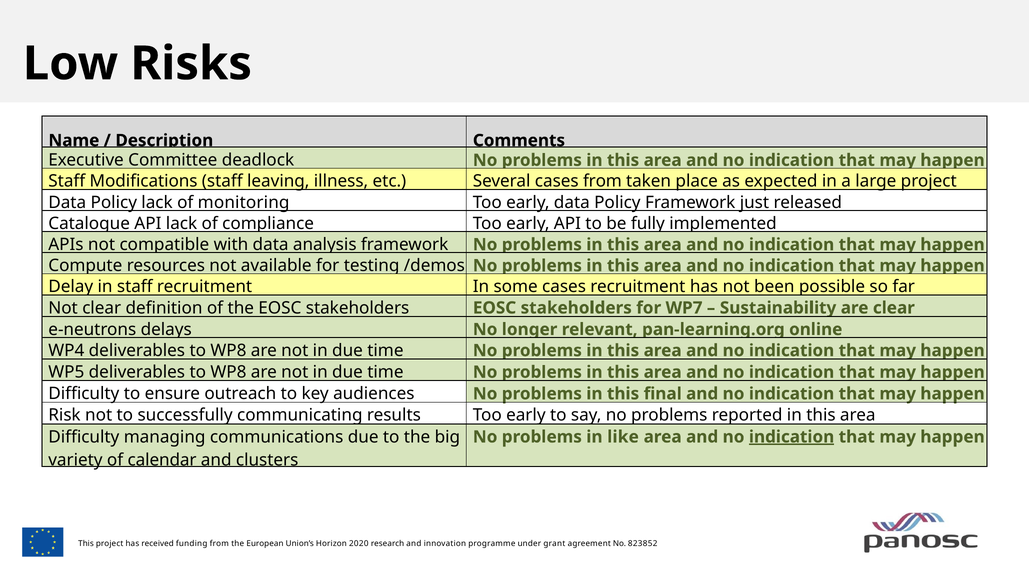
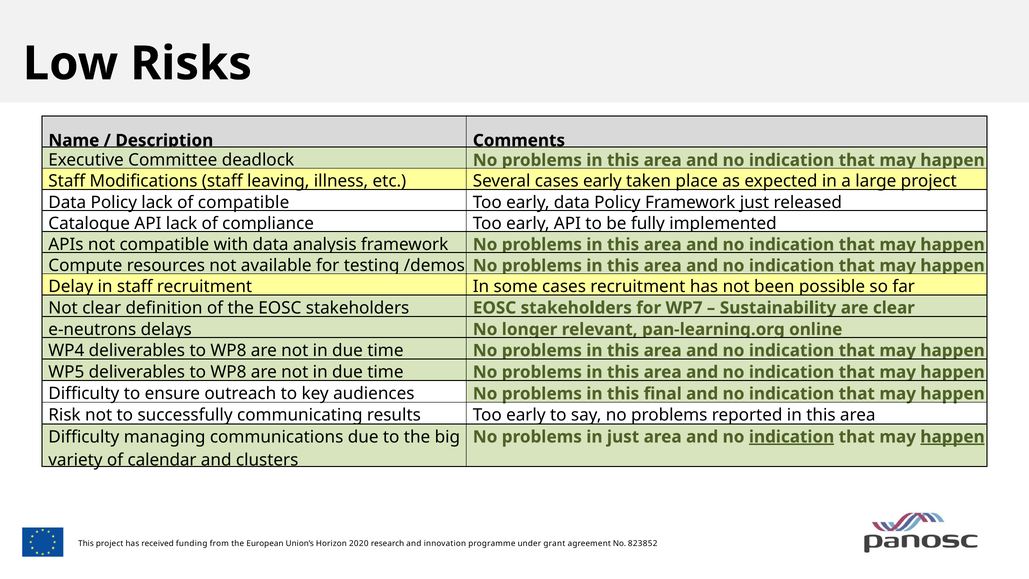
cases from: from -> early
of monitoring: monitoring -> compatible
in like: like -> just
happen at (953, 437) underline: none -> present
